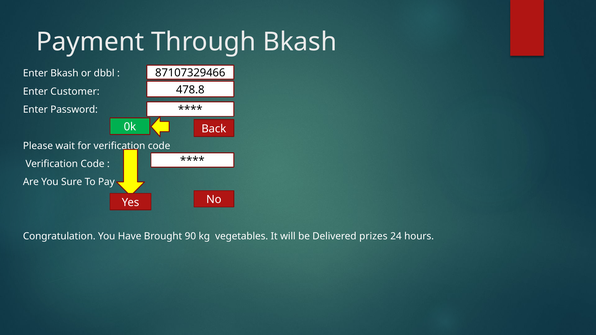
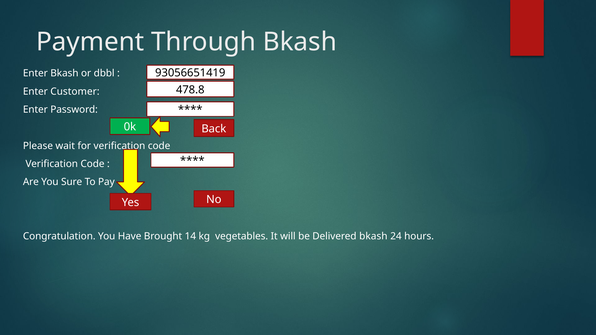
87107329466: 87107329466 -> 93056651419
90: 90 -> 14
Delivered prizes: prizes -> bkash
